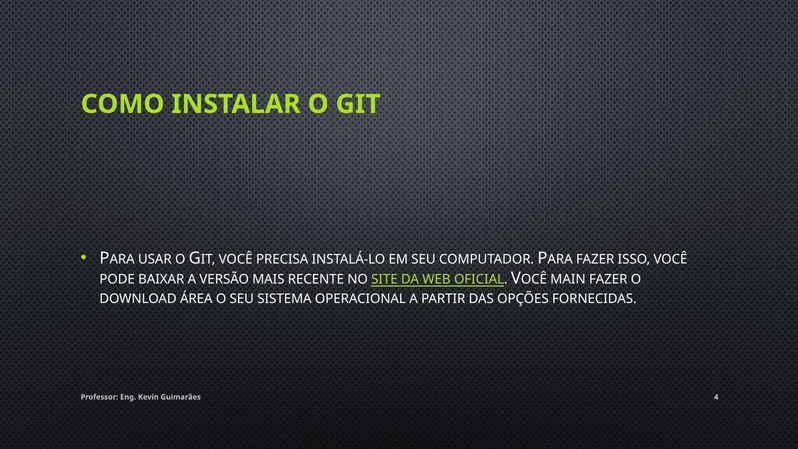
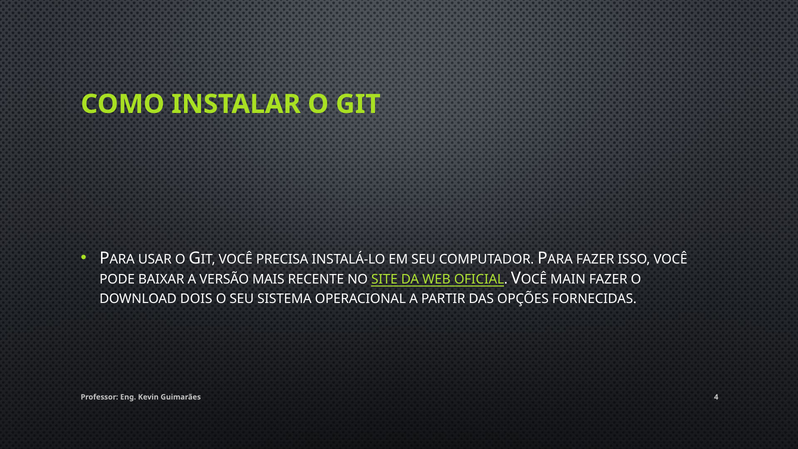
ÁREA: ÁREA -> DOIS
